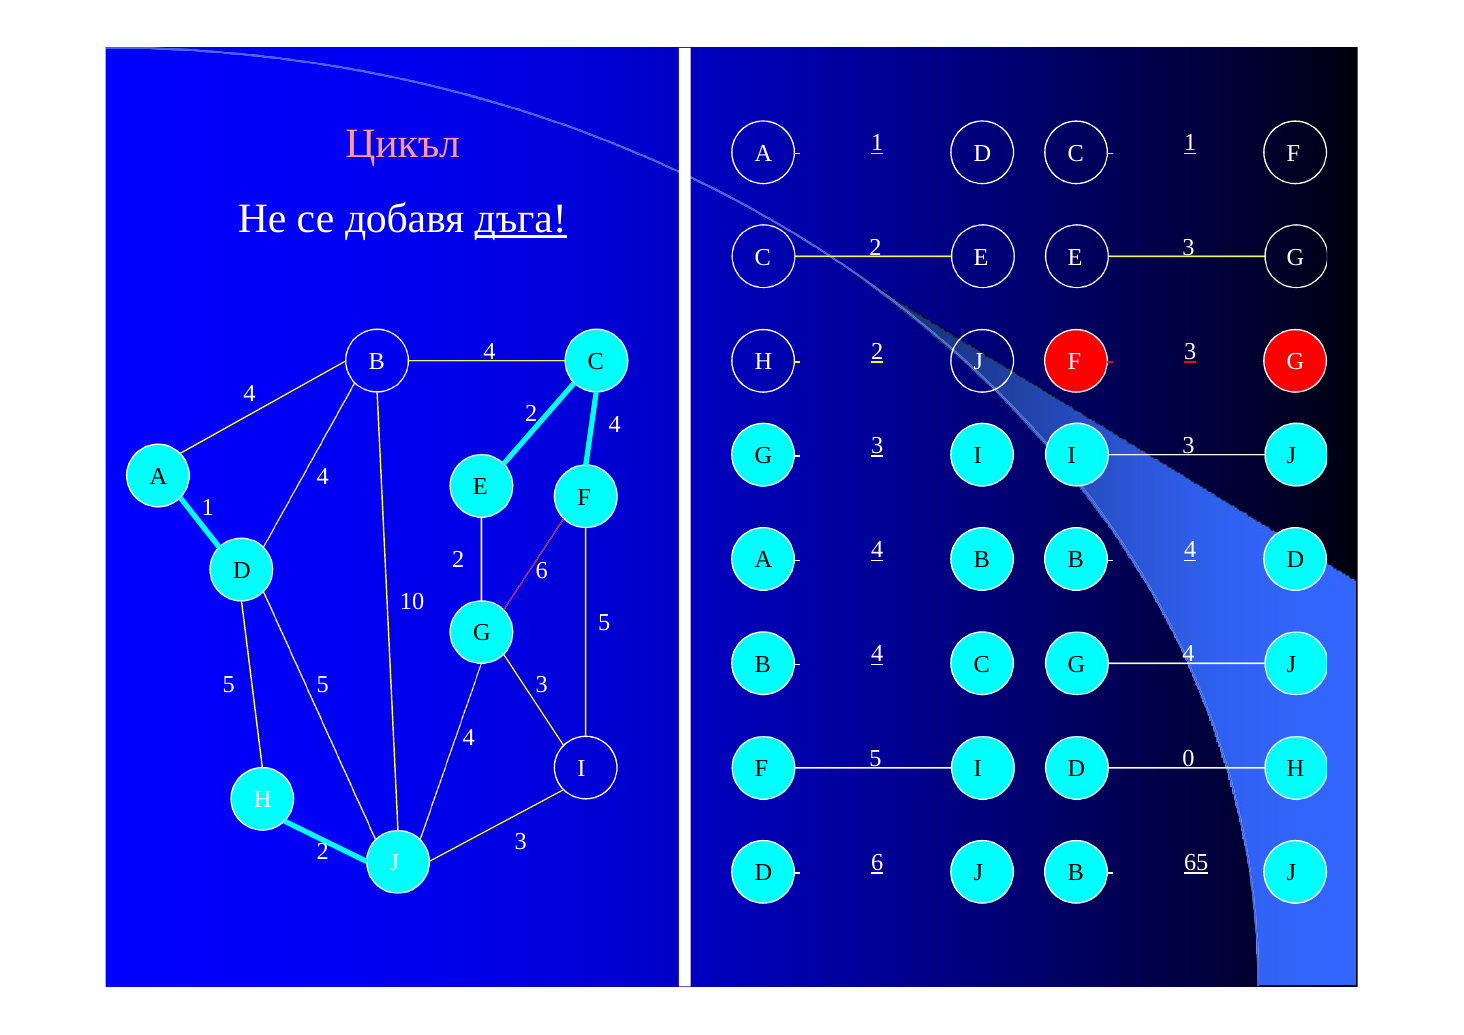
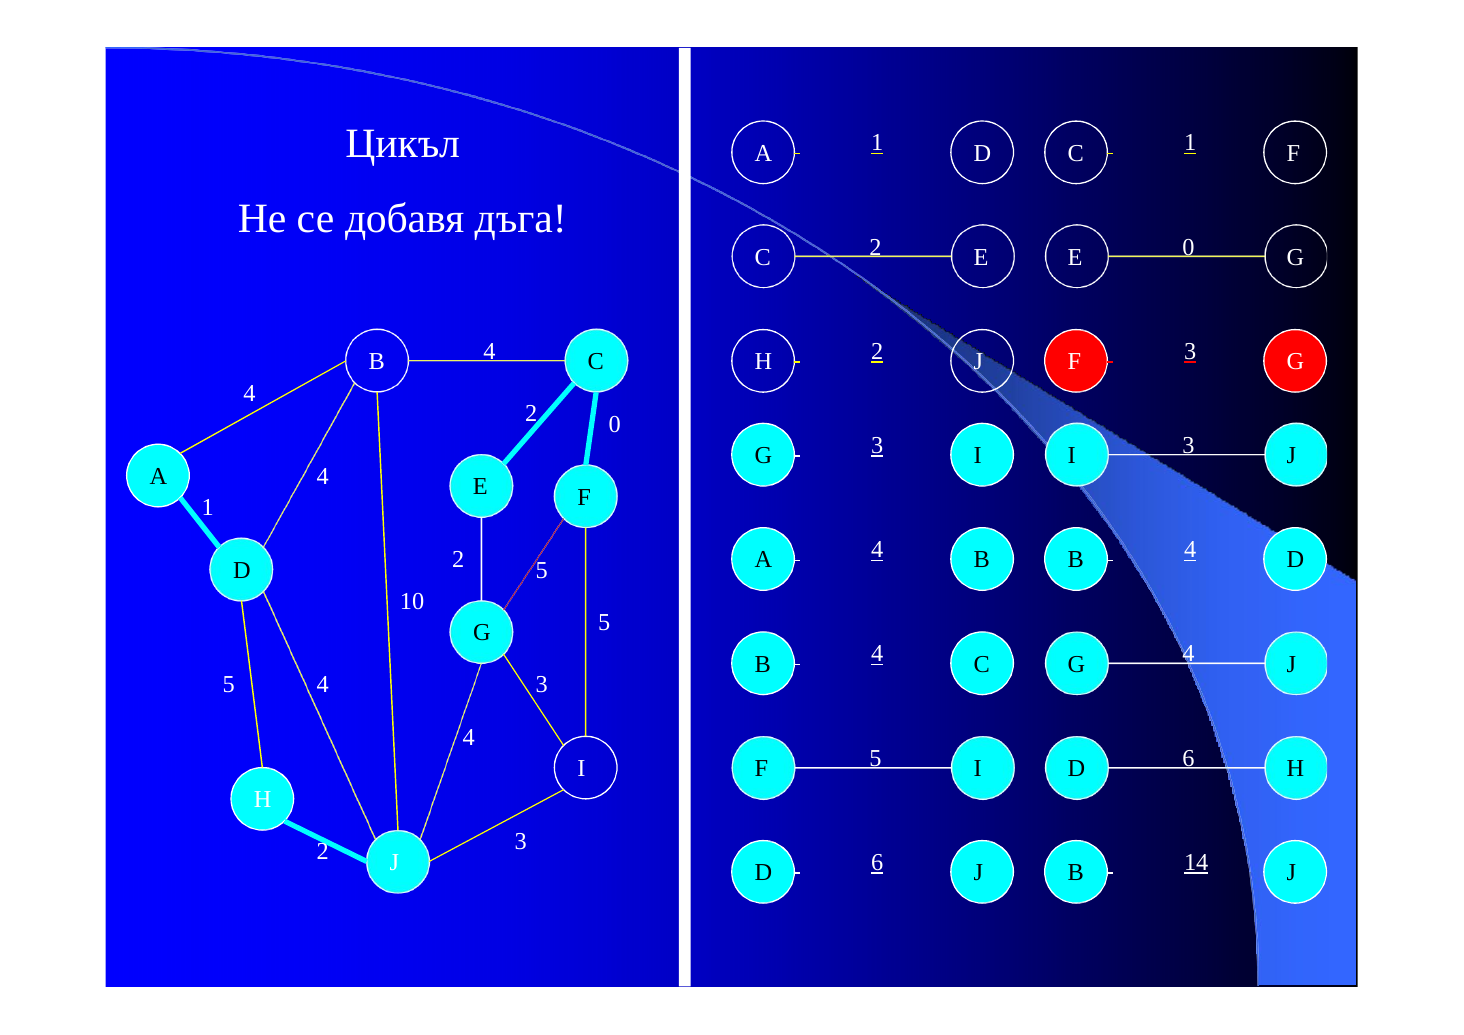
Цикъл colour: pink -> white
дъга underline: present -> none
3 at (1188, 247): 3 -> 0
4 at (615, 424): 4 -> 0
2 6: 6 -> 5
5 at (323, 685): 5 -> 4
5 0: 0 -> 6
65: 65 -> 14
